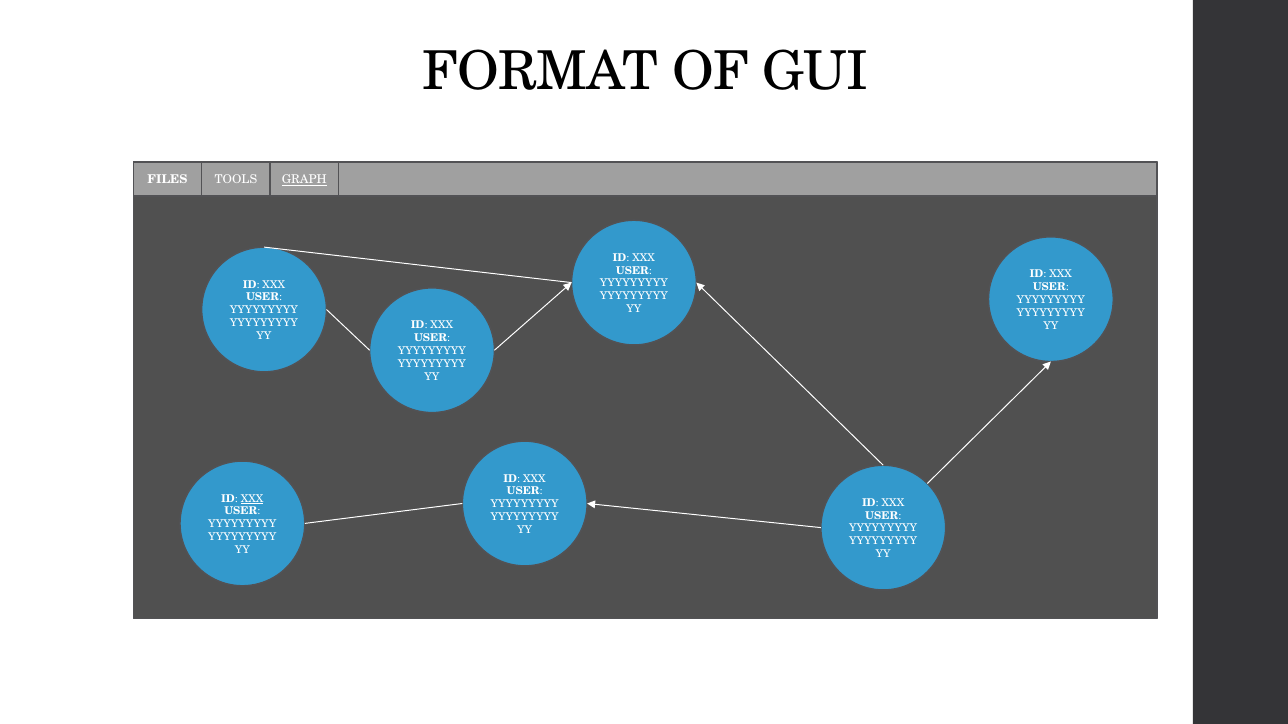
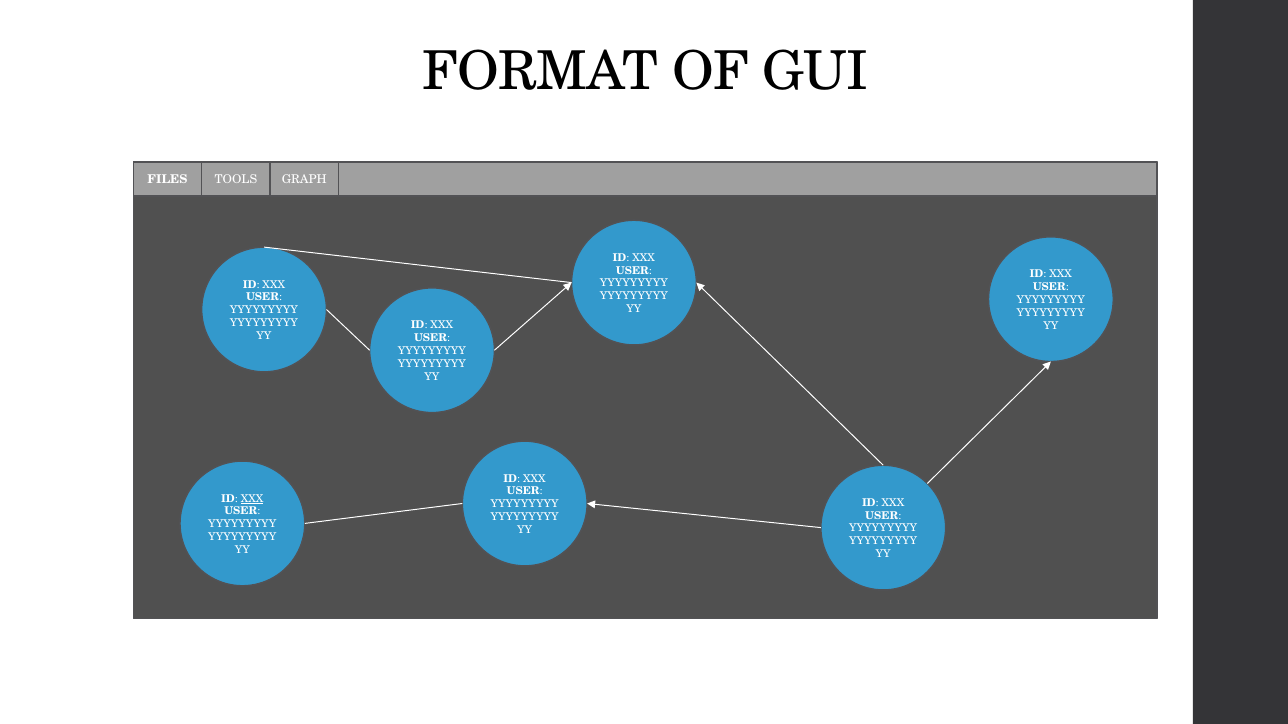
GRAPH underline: present -> none
